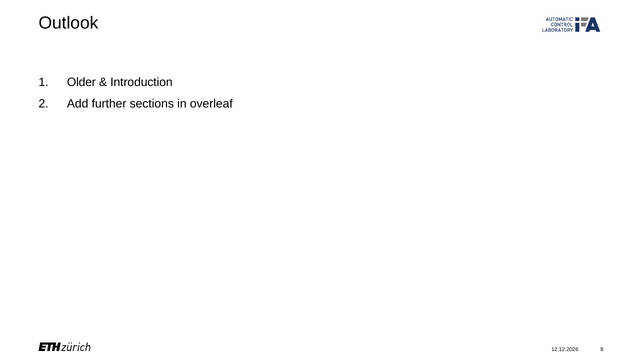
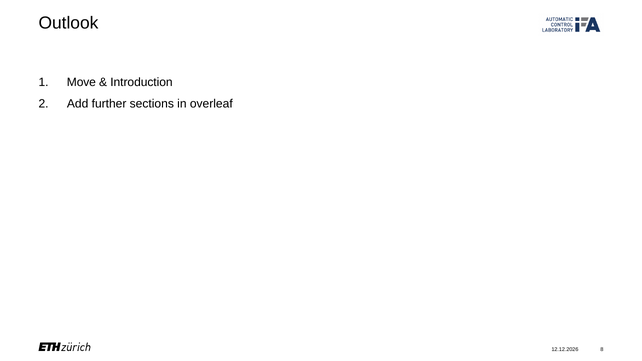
Older: Older -> Move
